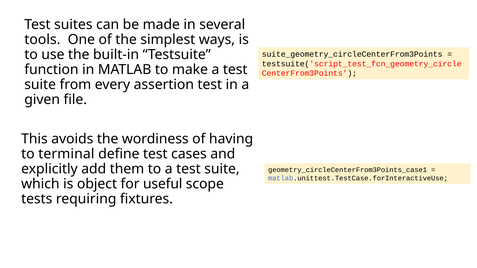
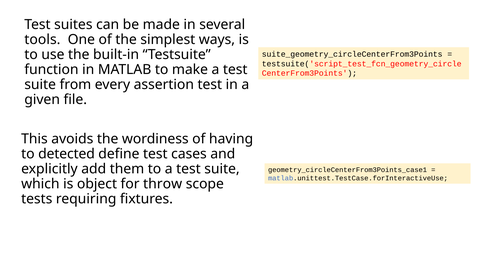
terminal: terminal -> detected
useful: useful -> throw
